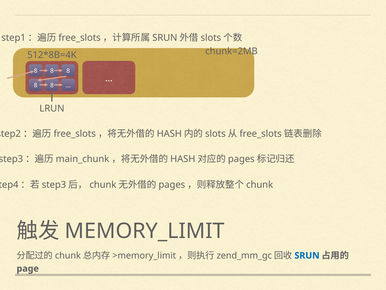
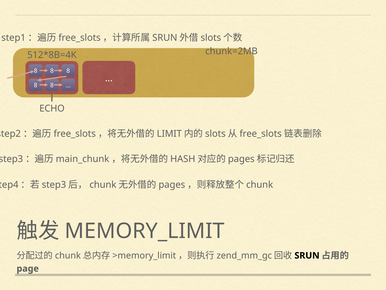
LRUN: LRUN -> ECHO
HASH at (169, 134): HASH -> LIMIT
SRUN at (307, 255) colour: blue -> black
